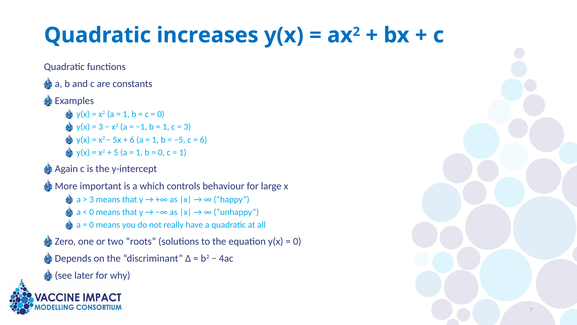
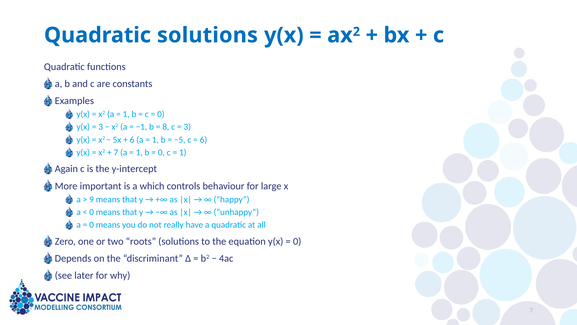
Quadratic increases: increases -> solutions
1 at (166, 127): 1 -> 8
5 at (116, 152): 5 -> 7
3 at (92, 199): 3 -> 9
